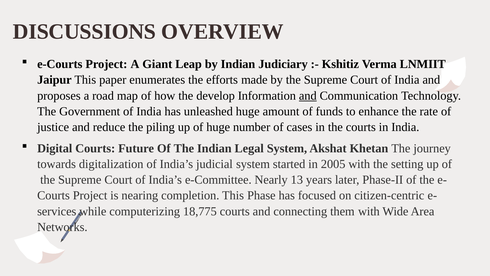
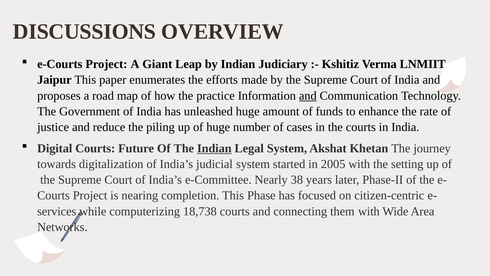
develop: develop -> practice
Indian at (214, 148) underline: none -> present
13: 13 -> 38
18,775: 18,775 -> 18,738
